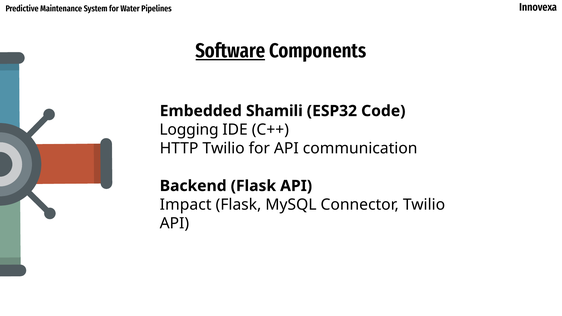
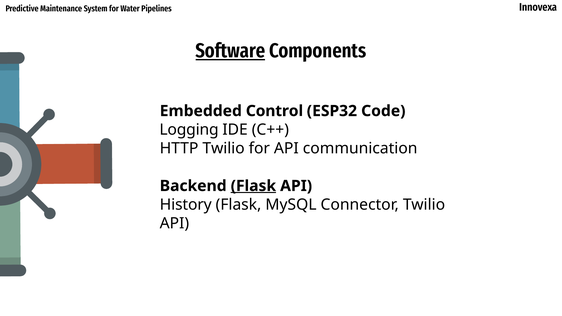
Shamili: Shamili -> Control
Flask at (253, 186) underline: none -> present
Impact: Impact -> History
